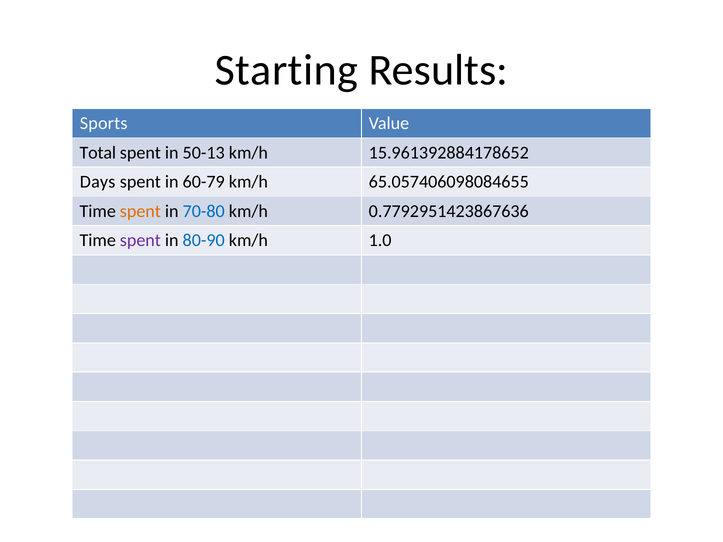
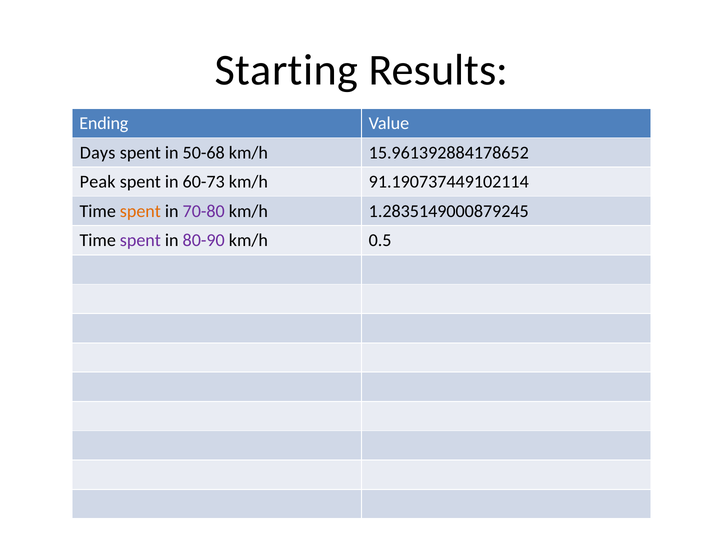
Sports: Sports -> Ending
Total: Total -> Days
50-13: 50-13 -> 50-68
Days: Days -> Peak
60-79: 60-79 -> 60-73
65.057406098084655: 65.057406098084655 -> 91.190737449102114
70-80 colour: blue -> purple
0.7792951423867636: 0.7792951423867636 -> 1.2835149000879245
80-90 colour: blue -> purple
1.0: 1.0 -> 0.5
